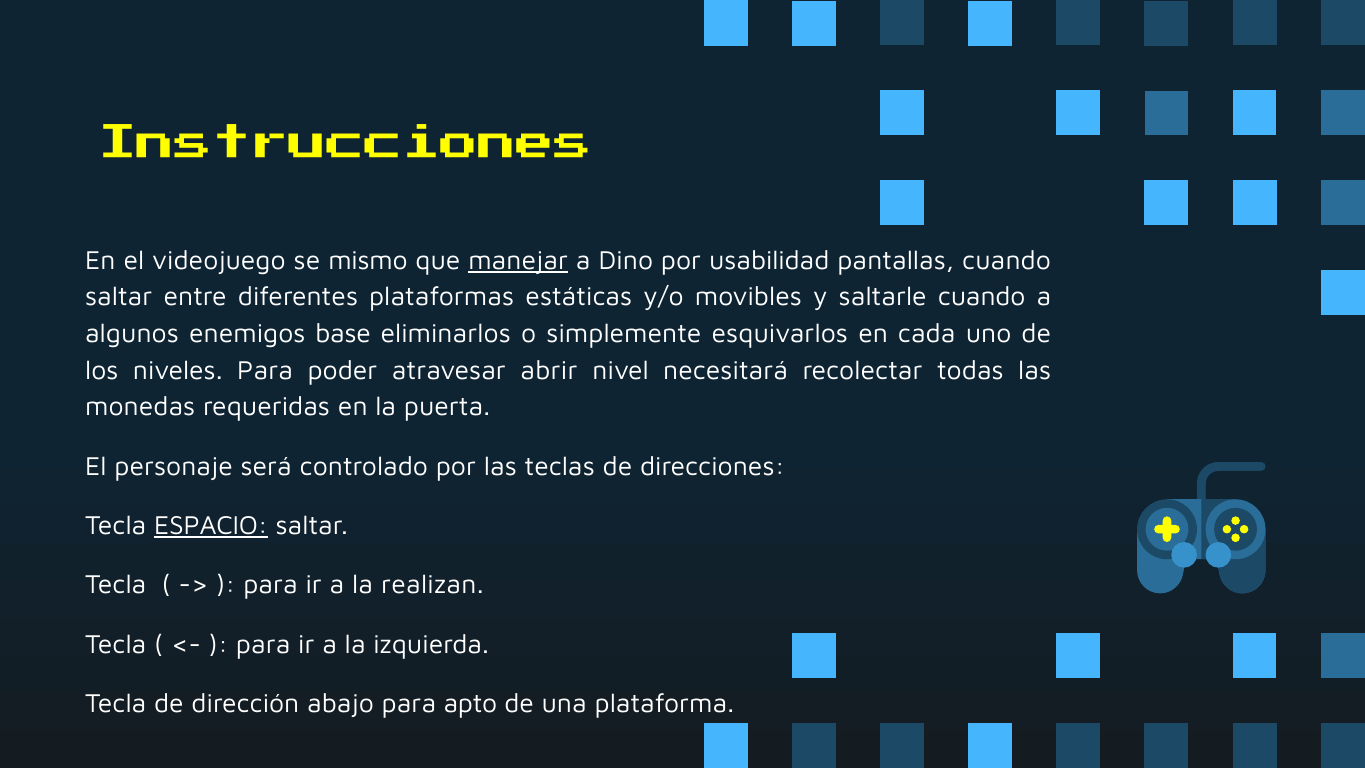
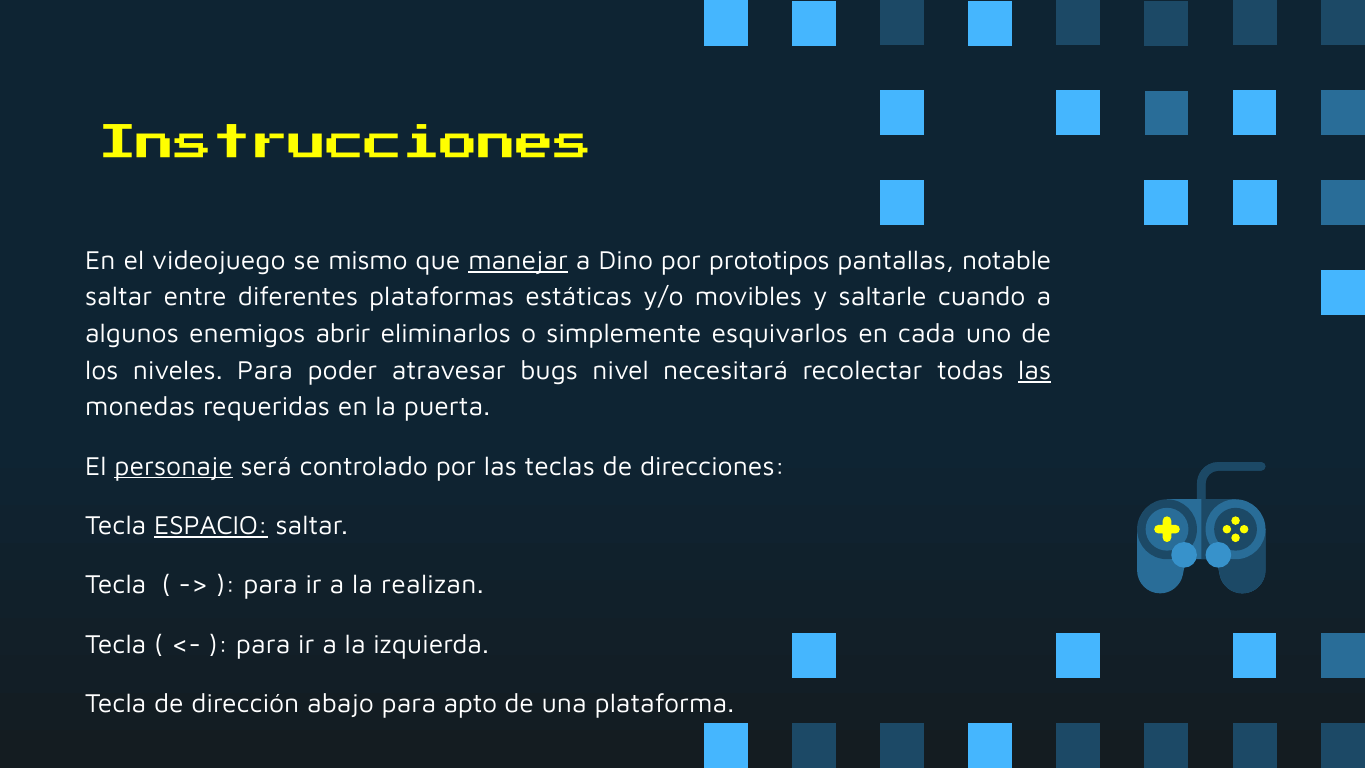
usabilidad: usabilidad -> prototipos
pantallas cuando: cuando -> notable
base: base -> abrir
abrir: abrir -> bugs
las at (1035, 370) underline: none -> present
personaje underline: none -> present
